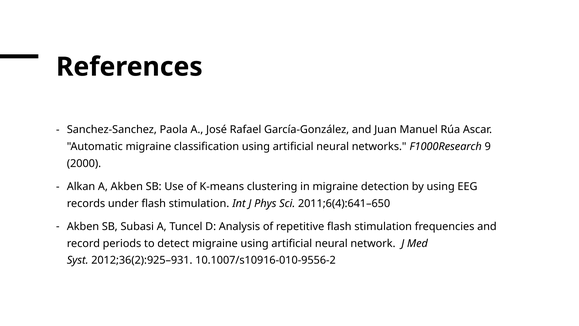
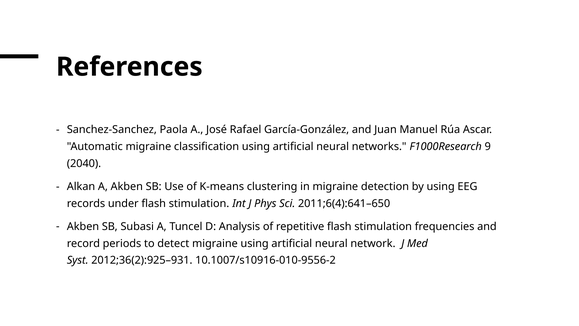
2000: 2000 -> 2040
